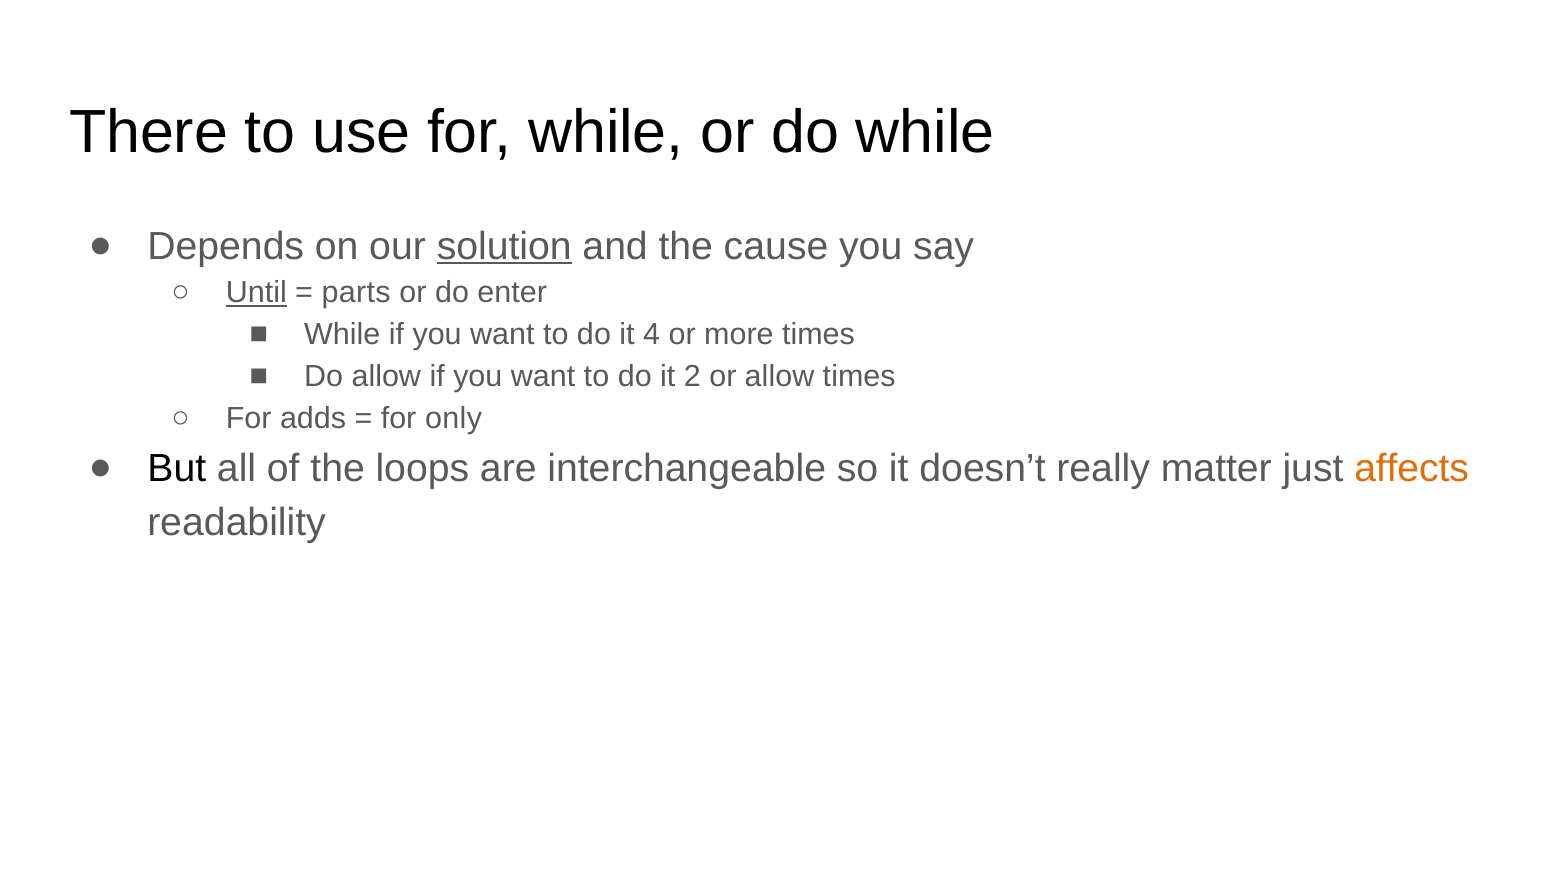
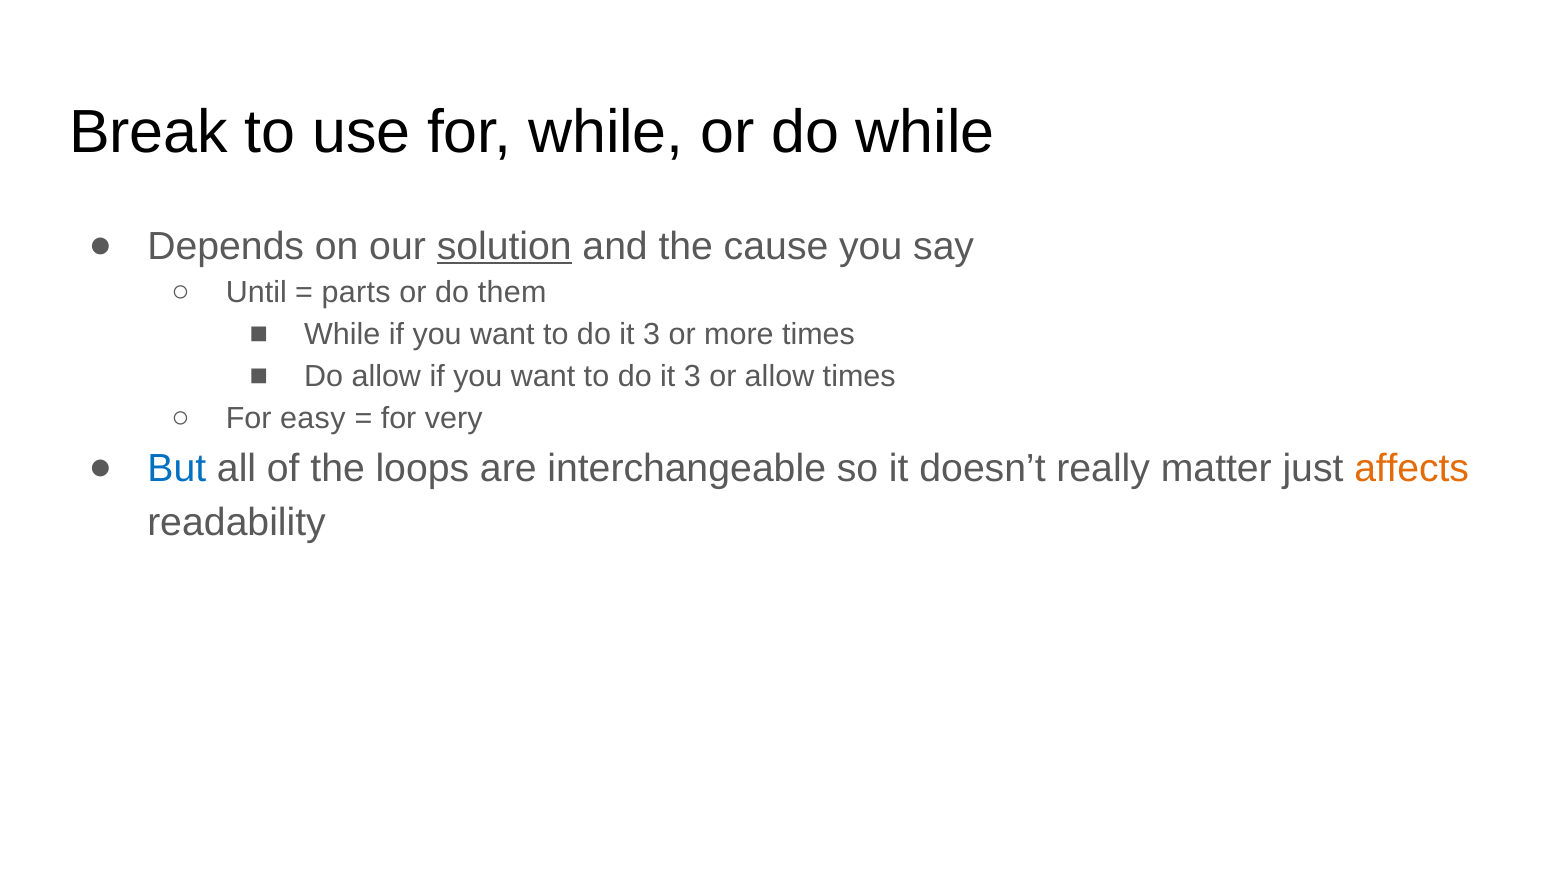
There: There -> Break
Until underline: present -> none
enter: enter -> them
4 at (652, 335): 4 -> 3
2 at (692, 377): 2 -> 3
adds: adds -> easy
only: only -> very
But colour: black -> blue
